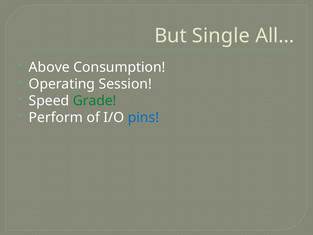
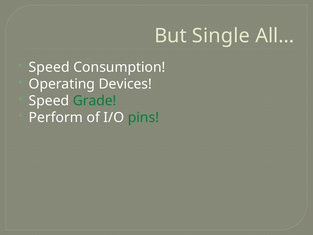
Above at (49, 67): Above -> Speed
Session: Session -> Devices
pins colour: blue -> green
